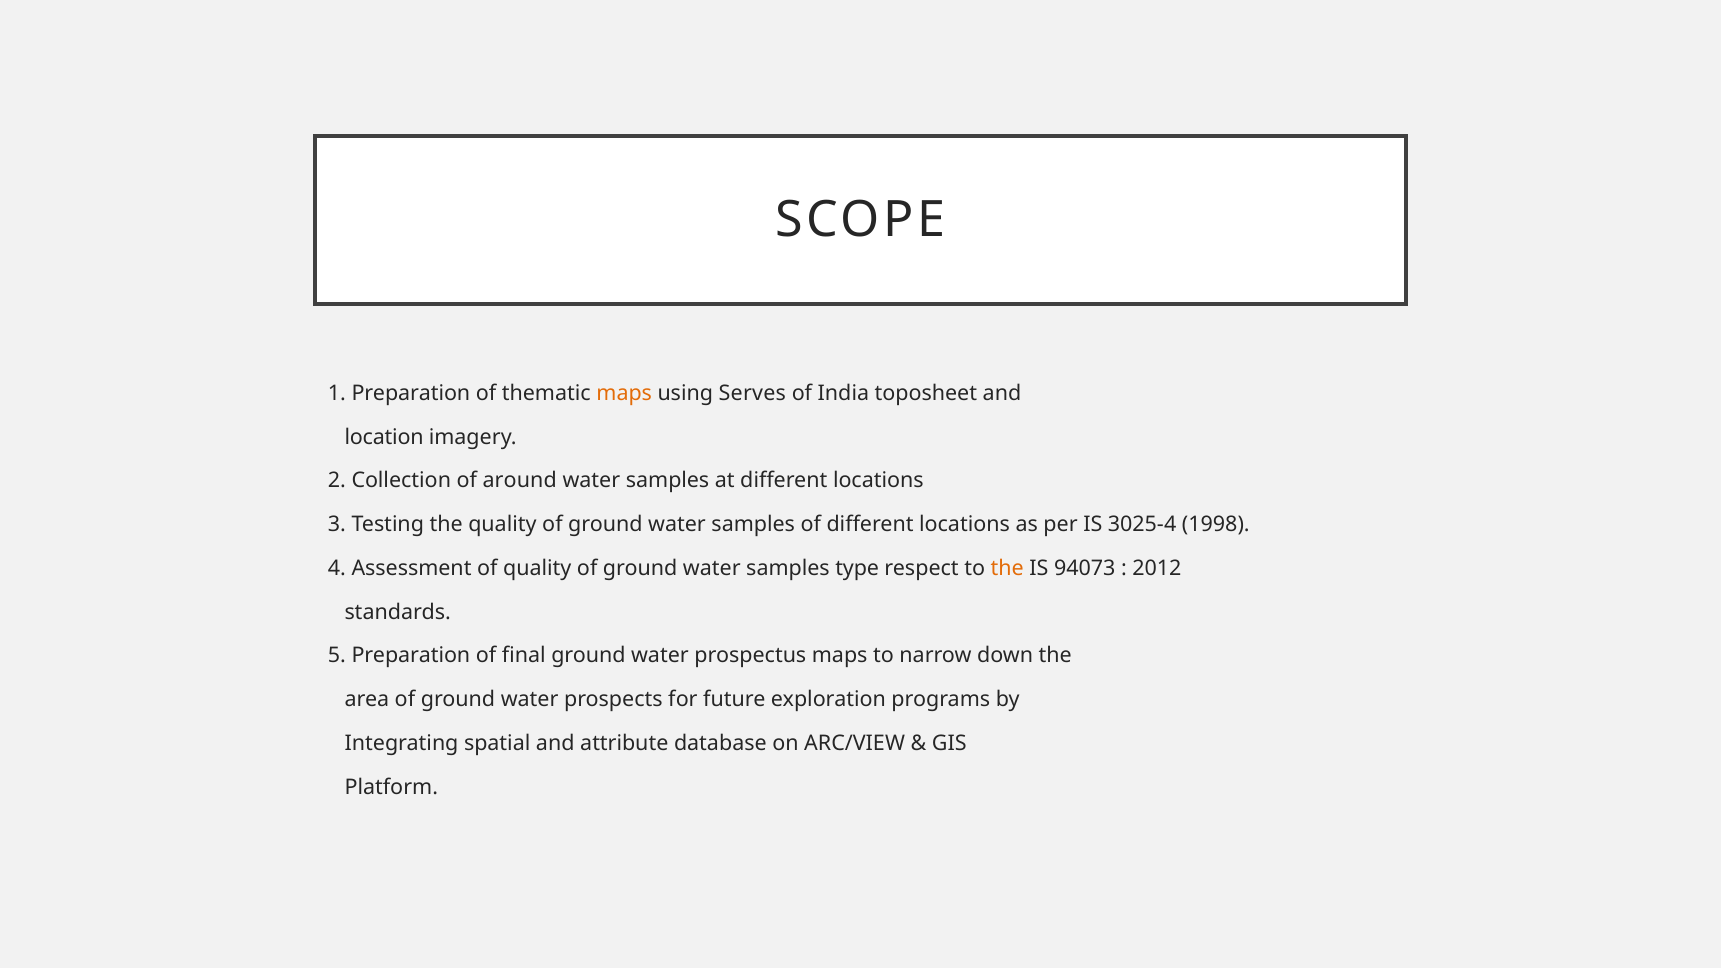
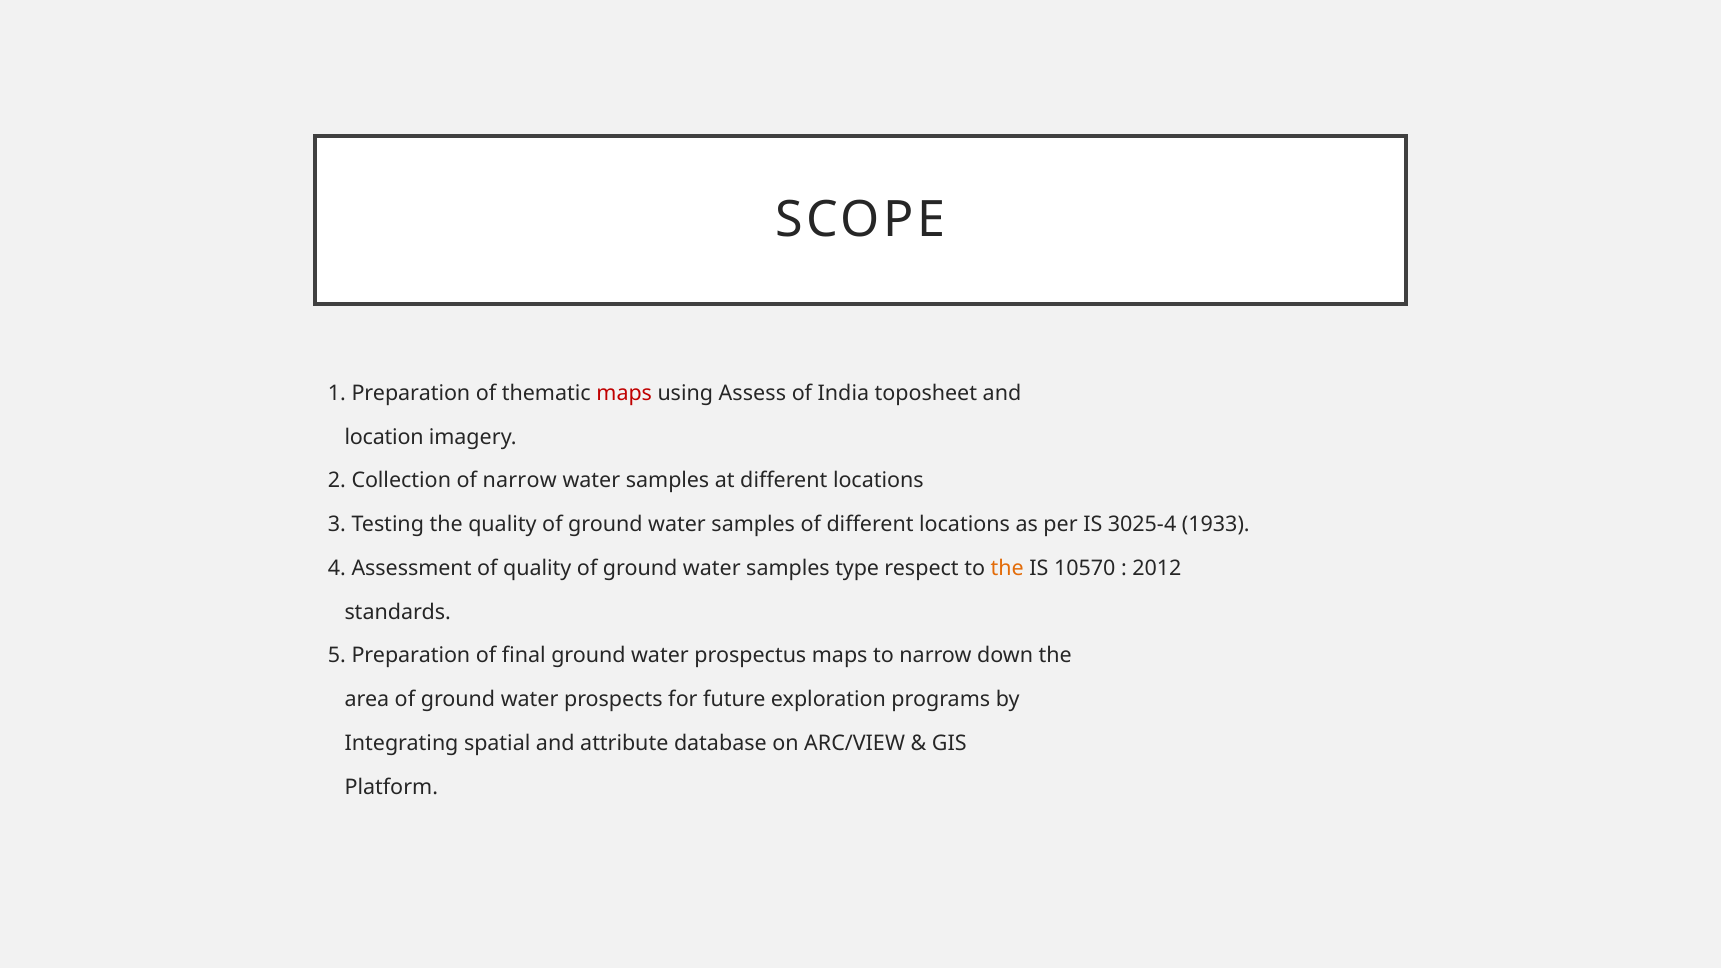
maps at (624, 393) colour: orange -> red
Serves: Serves -> Assess
of around: around -> narrow
1998: 1998 -> 1933
94073: 94073 -> 10570
